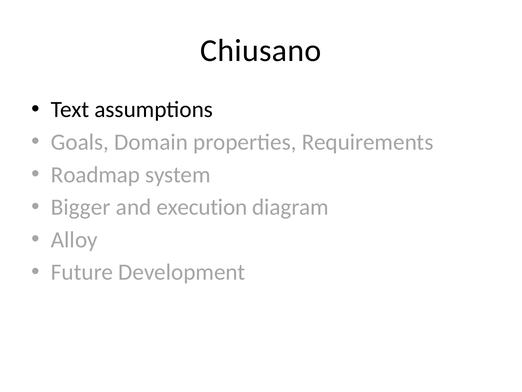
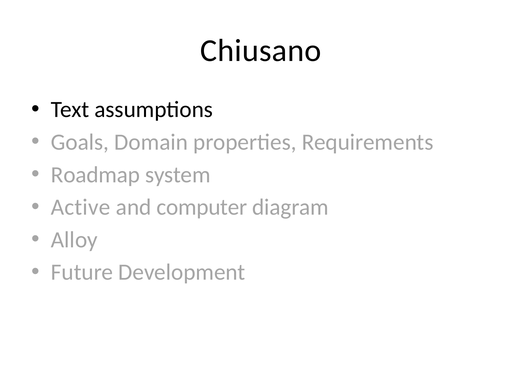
Bigger: Bigger -> Active
execution: execution -> computer
